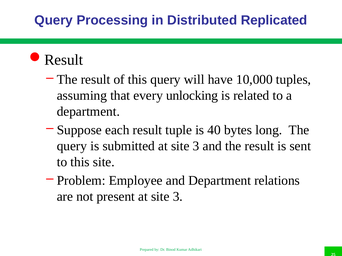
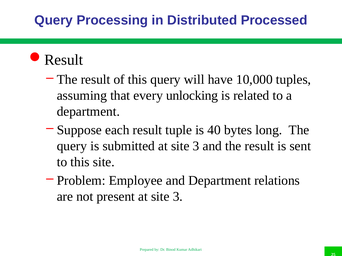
Replicated: Replicated -> Processed
